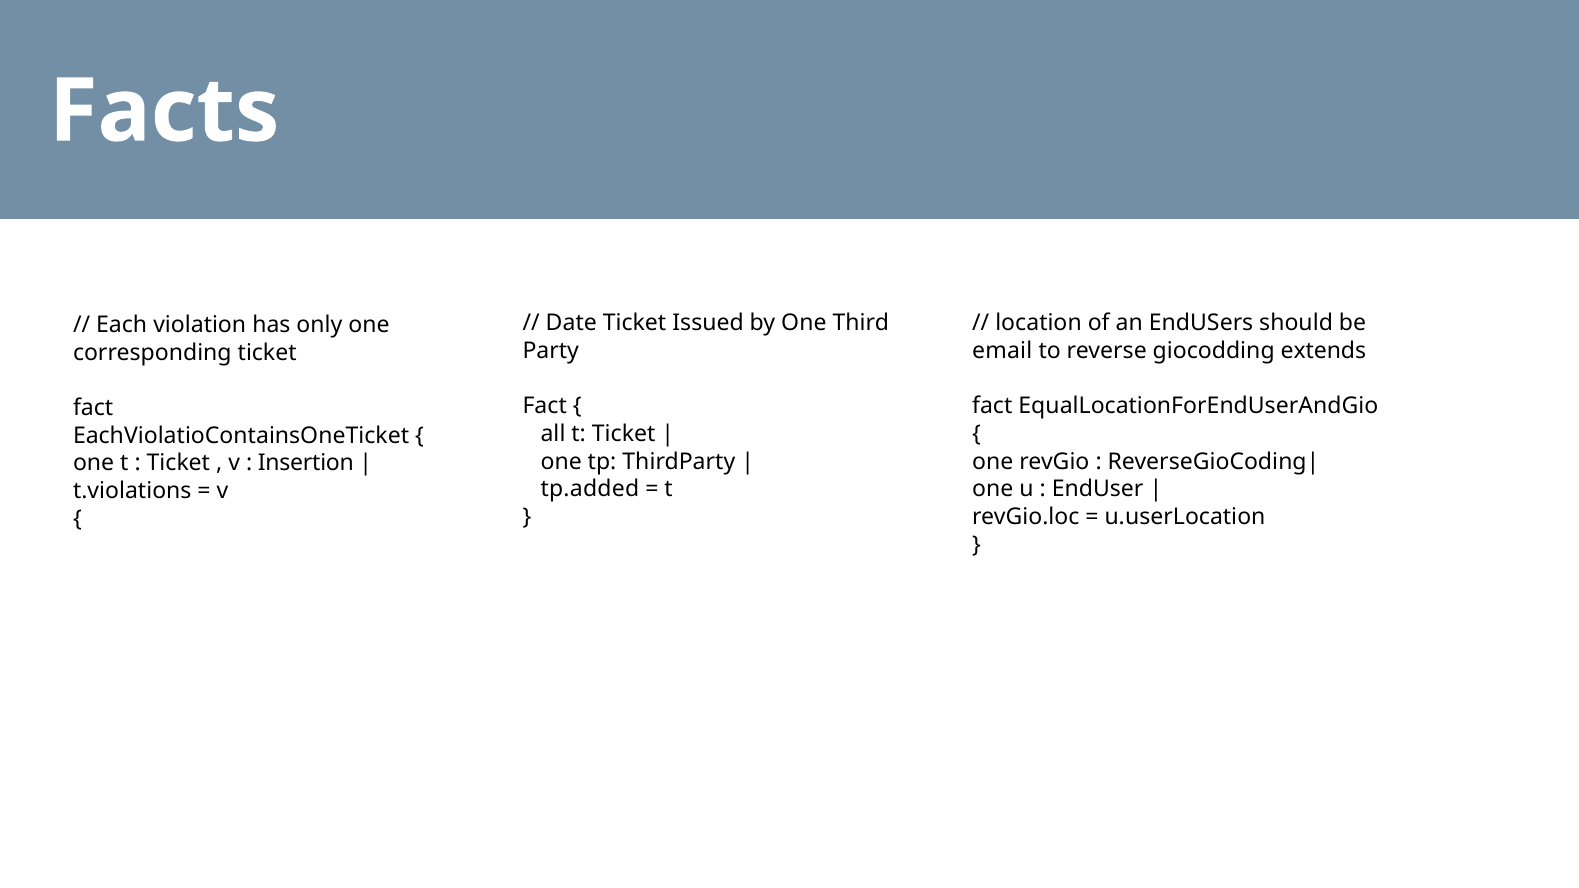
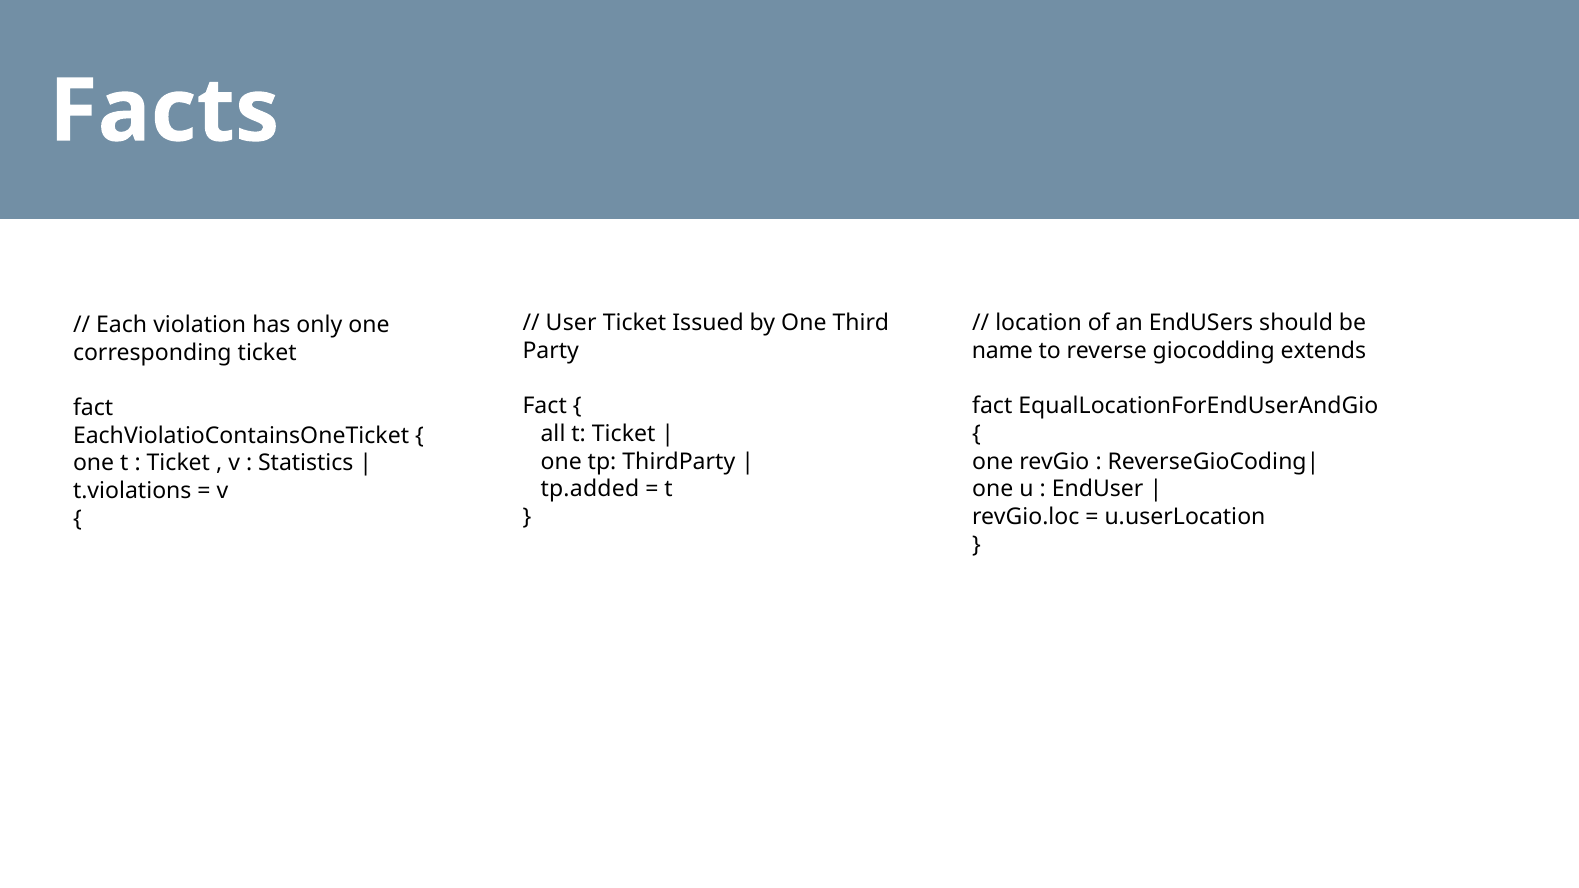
Date: Date -> User
email: email -> name
Insertion: Insertion -> Statistics
